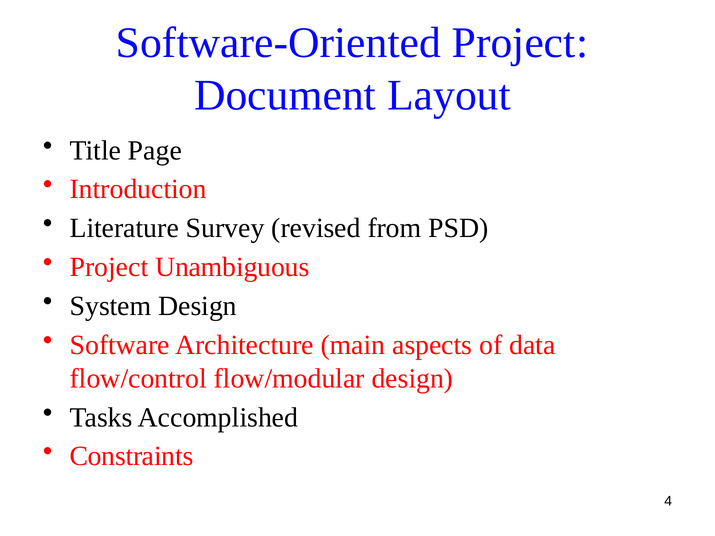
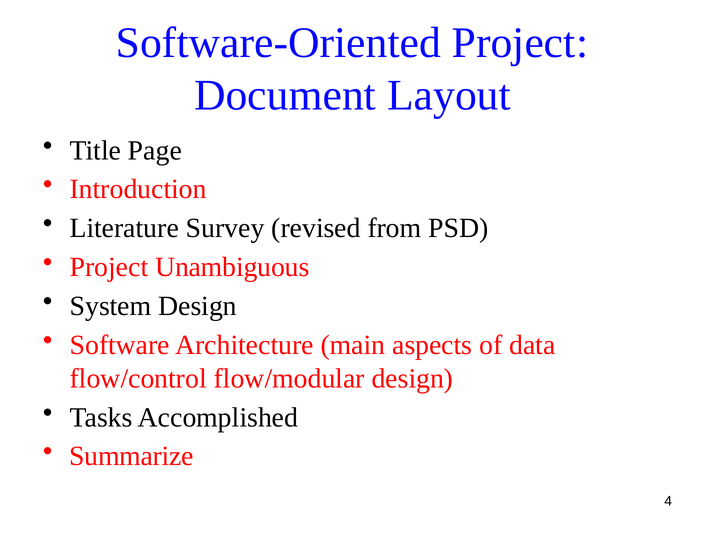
Constraints: Constraints -> Summarize
